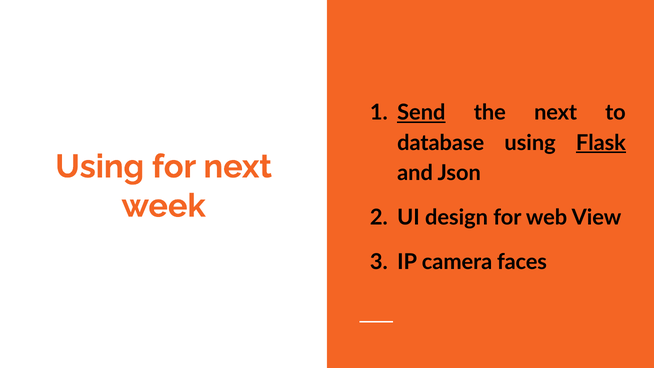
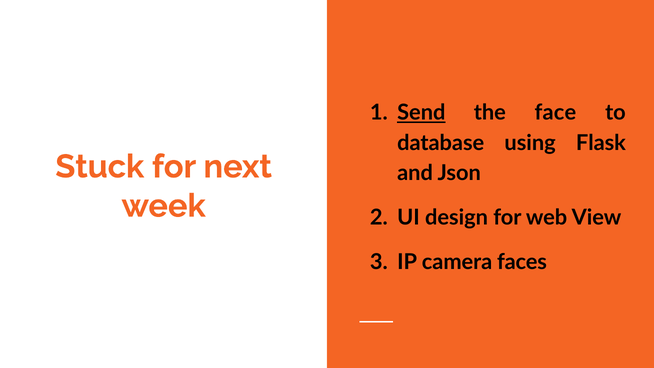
the next: next -> face
Flask underline: present -> none
Using at (100, 167): Using -> Stuck
